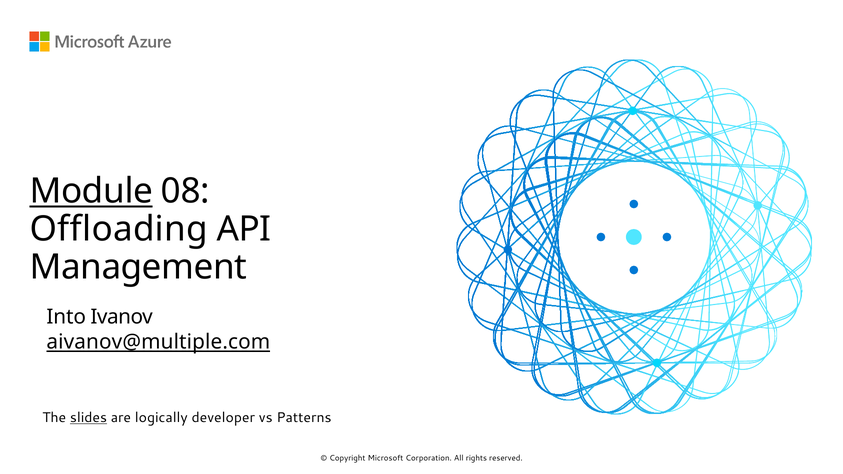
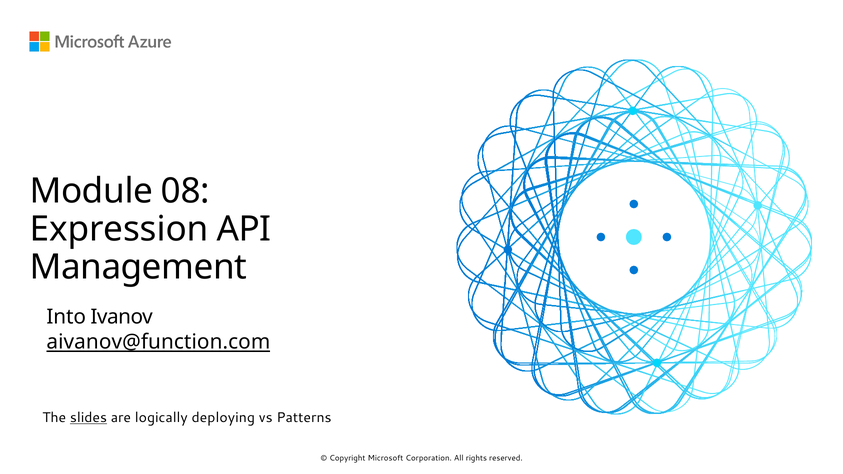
Module underline: present -> none
Offloading: Offloading -> Expression
aivanov@multiple.com: aivanov@multiple.com -> aivanov@function.com
developer: developer -> deploying
